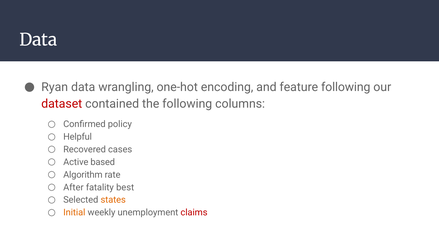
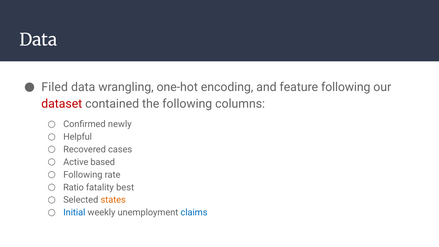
Ryan: Ryan -> Filed
policy: policy -> newly
Algorithm at (83, 175): Algorithm -> Following
After: After -> Ratio
Initial colour: orange -> blue
claims colour: red -> blue
